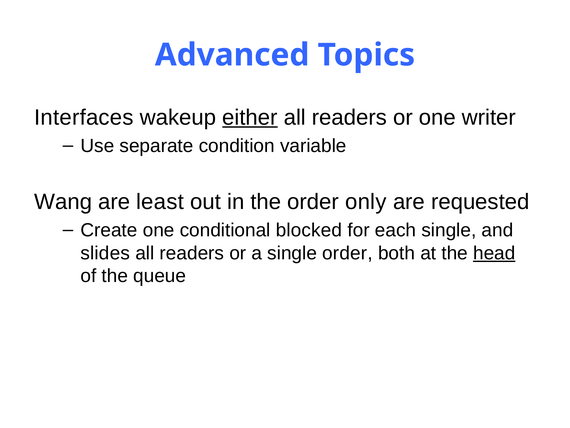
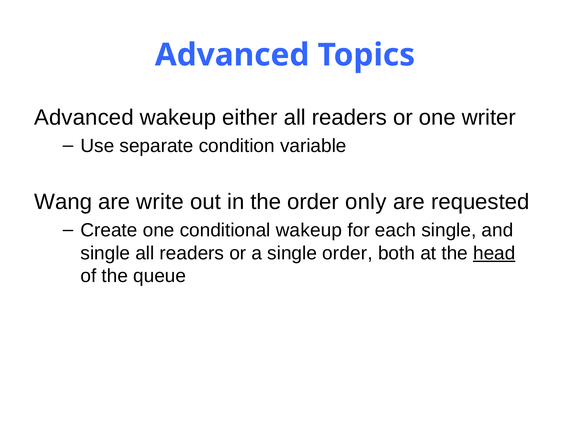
Interfaces at (84, 117): Interfaces -> Advanced
either underline: present -> none
least: least -> write
conditional blocked: blocked -> wakeup
slides at (105, 253): slides -> single
